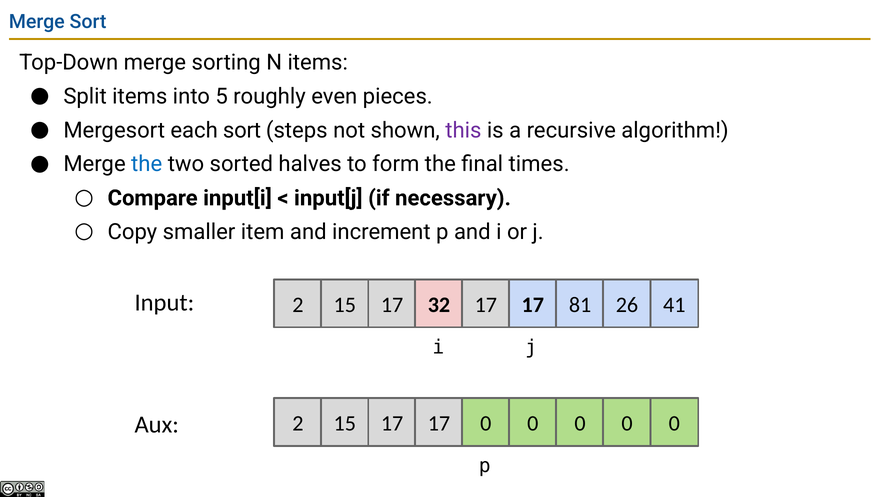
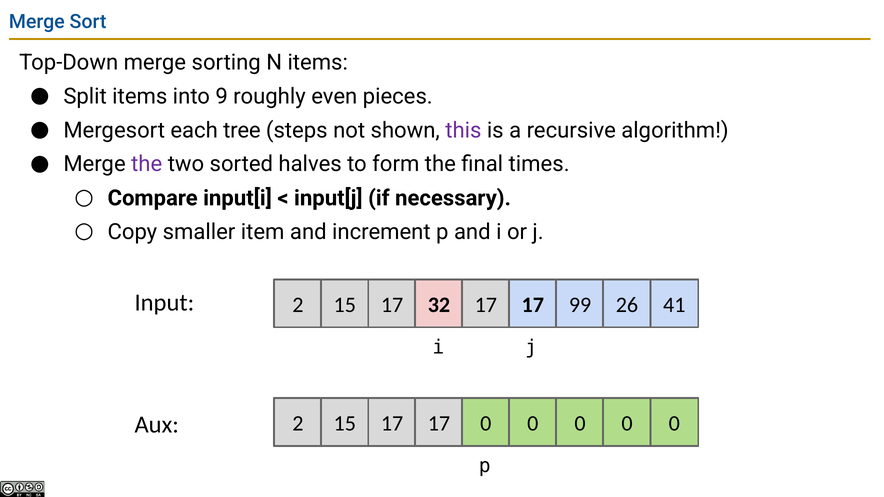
5: 5 -> 9
each sort: sort -> tree
the at (147, 164) colour: blue -> purple
81: 81 -> 99
